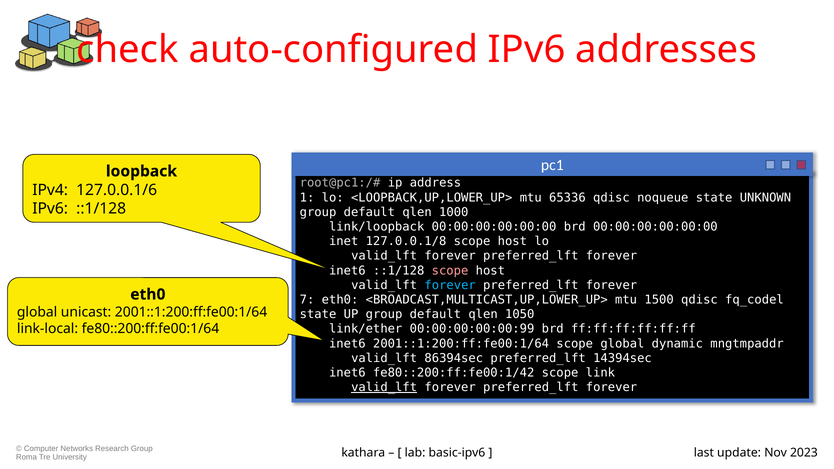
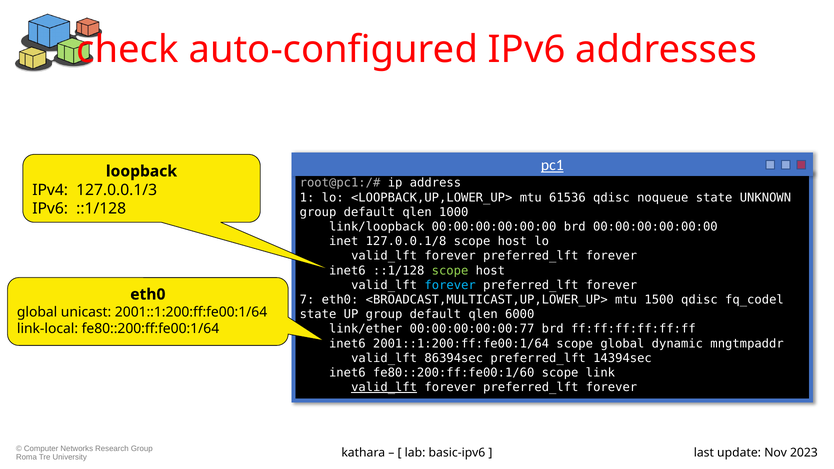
pc1 underline: none -> present
127.0.0.1/6: 127.0.0.1/6 -> 127.0.0.1/3
65336: 65336 -> 61536
scope at (450, 271) colour: pink -> light green
1050: 1050 -> 6000
00:00:00:00:00:99: 00:00:00:00:00:99 -> 00:00:00:00:00:77
fe80::200:ff:fe00:1/42: fe80::200:ff:fe00:1/42 -> fe80::200:ff:fe00:1/60
